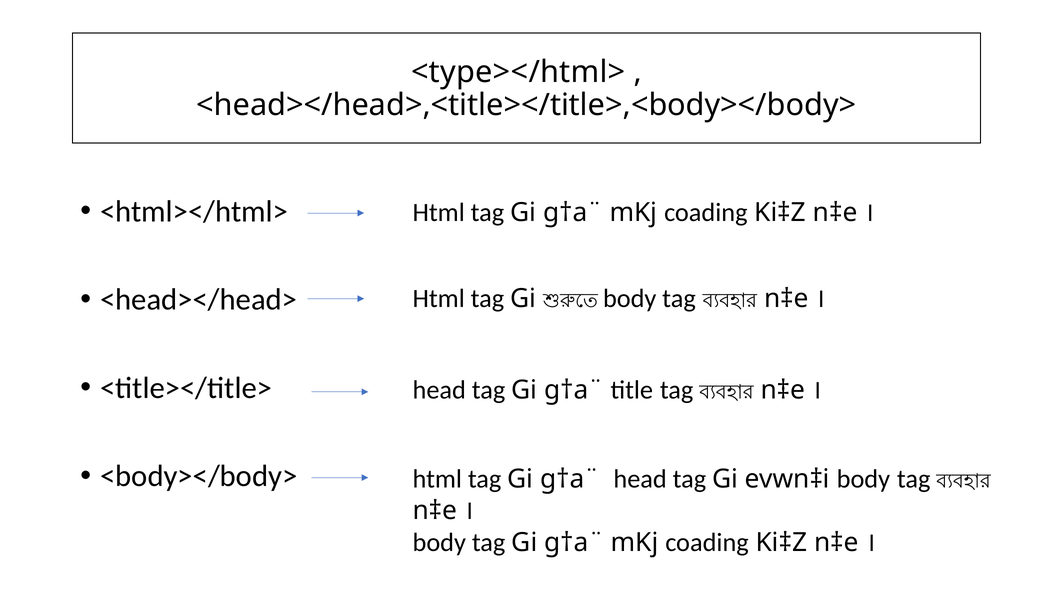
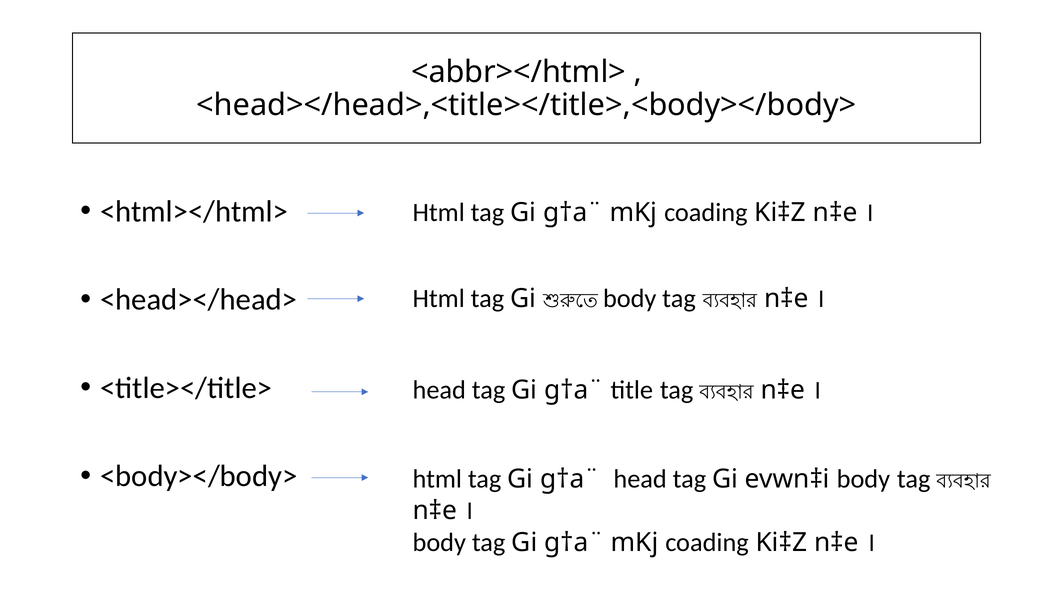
<type></html>: <type></html> -> <abbr></html>
